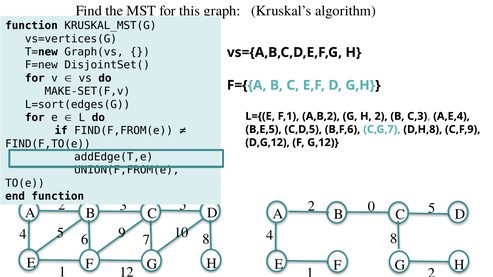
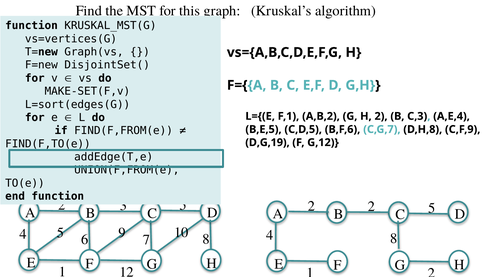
D,G,12: D,G,12 -> D,G,19
2 0: 0 -> 2
